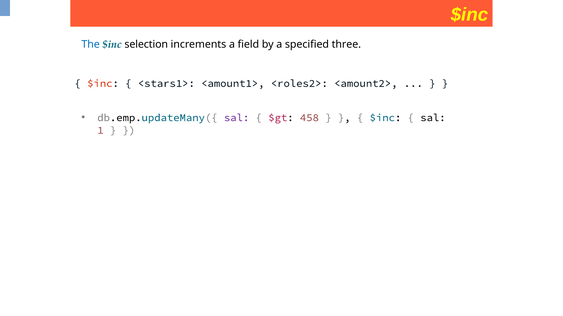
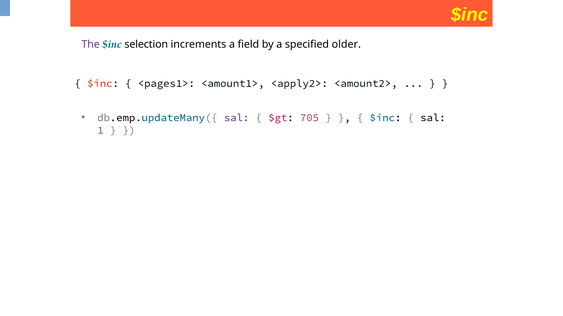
The colour: blue -> purple
three: three -> older
<stars1>: <stars1> -> <pages1>
<roles2>: <roles2> -> <apply2>
458: 458 -> 705
